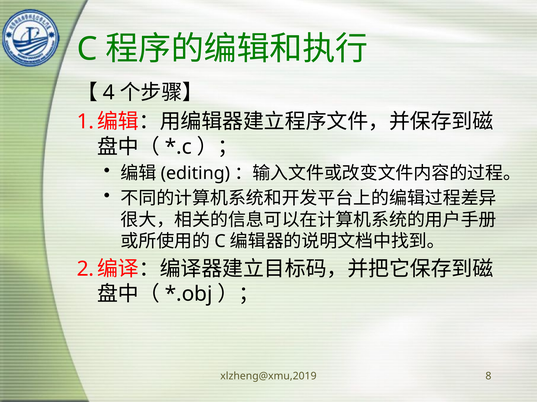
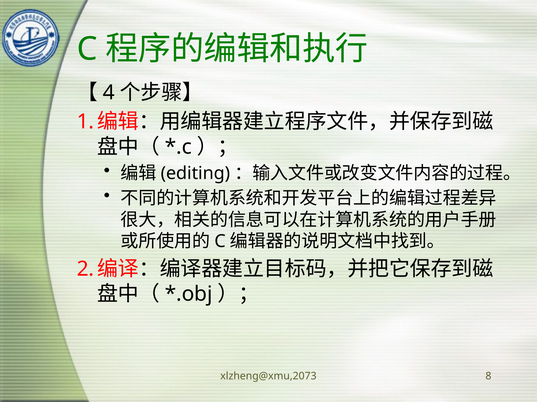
xlzheng@xmu,2019: xlzheng@xmu,2019 -> xlzheng@xmu,2073
